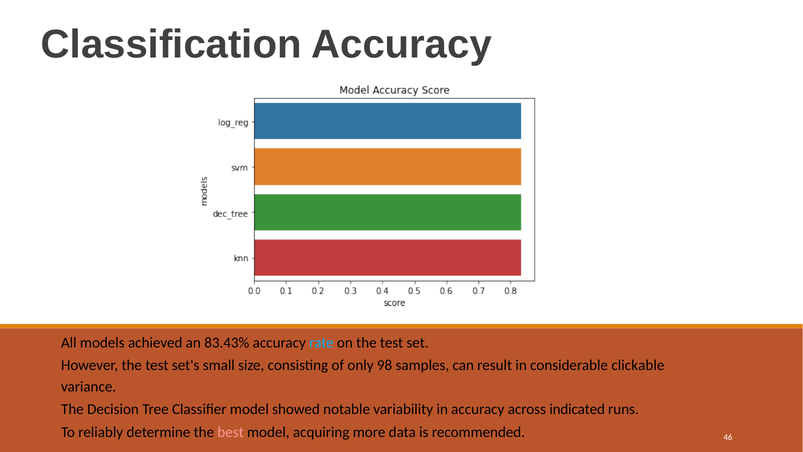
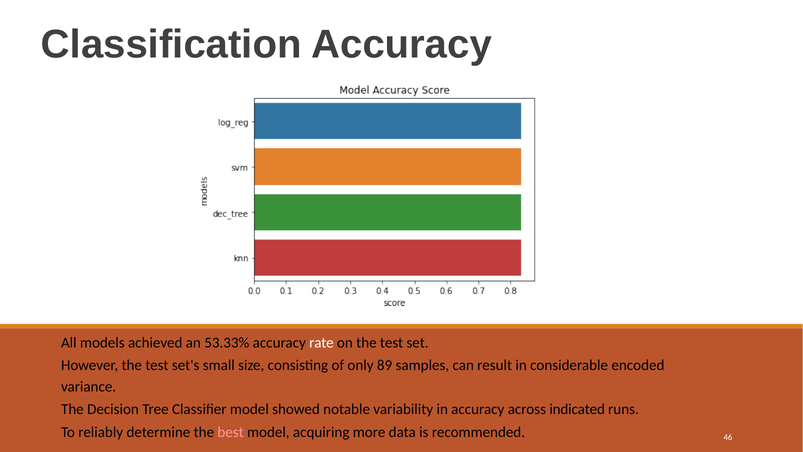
83.43%: 83.43% -> 53.33%
rate colour: light blue -> white
98: 98 -> 89
clickable: clickable -> encoded
